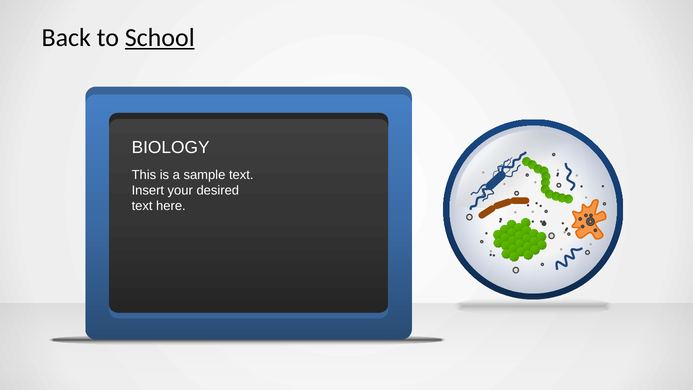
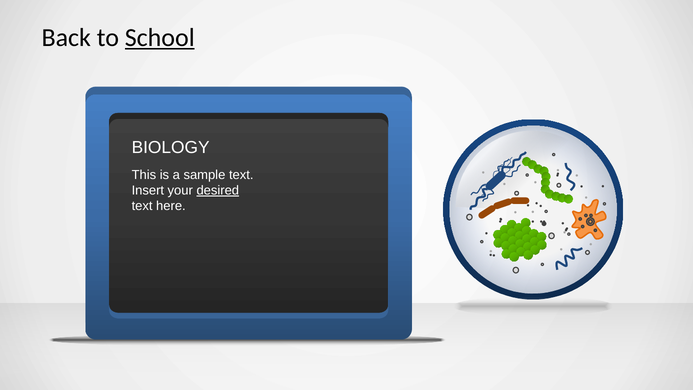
desired underline: none -> present
